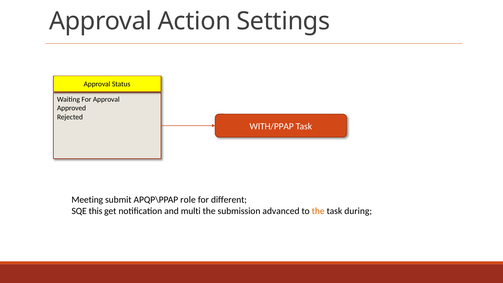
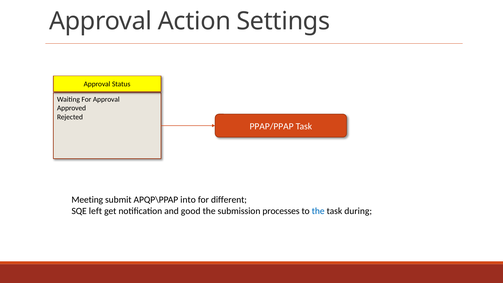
WITH/PPAP: WITH/PPAP -> PPAP/PPAP
role: role -> into
this: this -> left
multi: multi -> good
advanced: advanced -> processes
the at (318, 211) colour: orange -> blue
